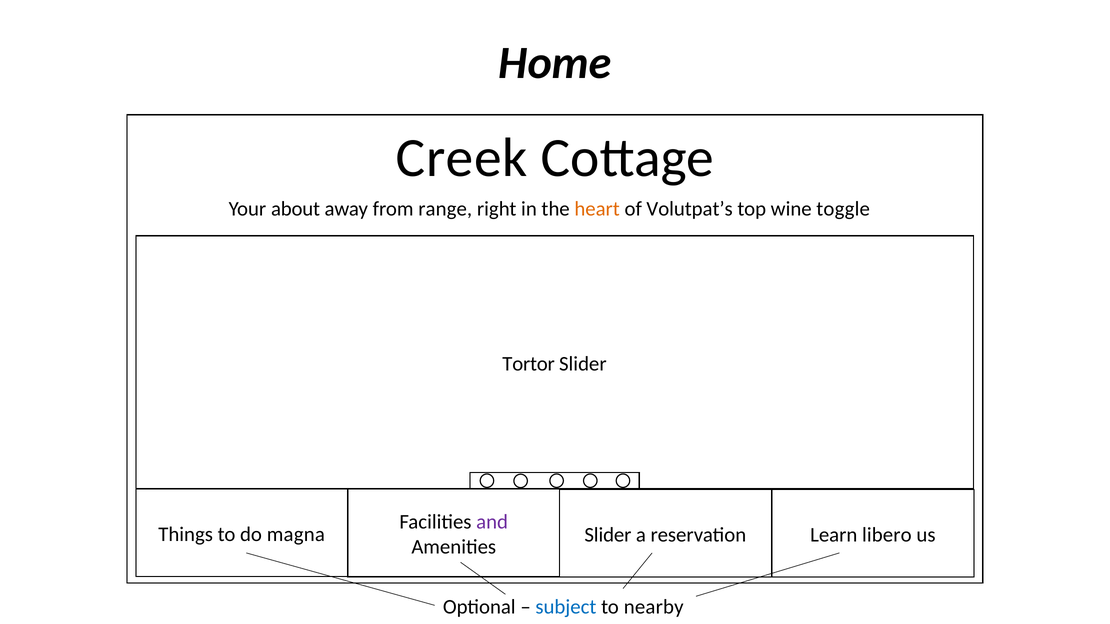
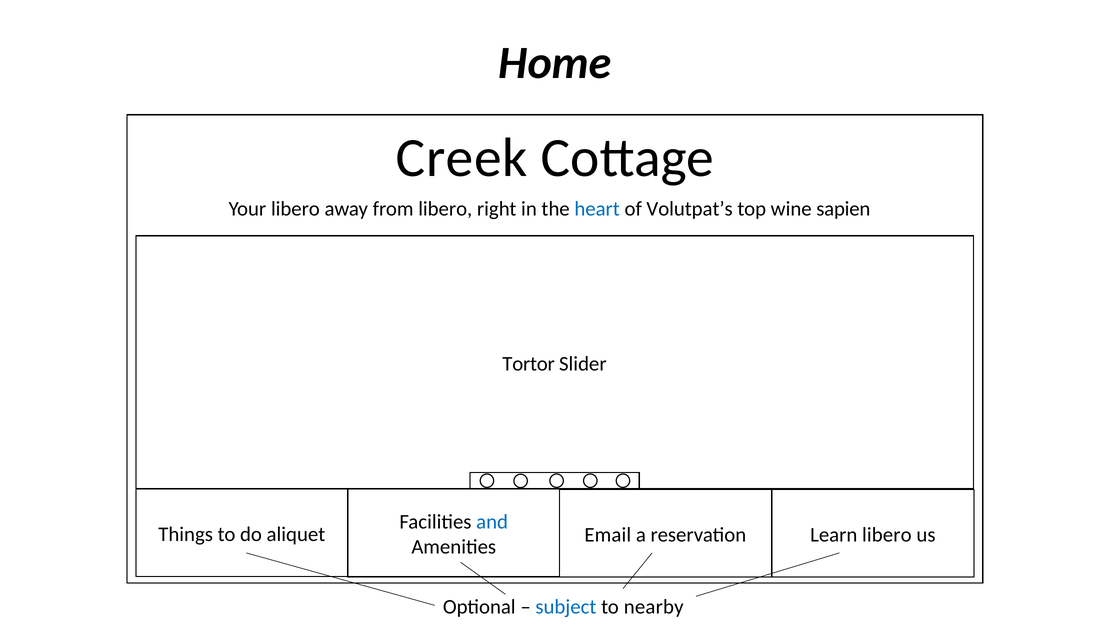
Your about: about -> libero
from range: range -> libero
heart colour: orange -> blue
toggle: toggle -> sapien
and colour: purple -> blue
magna: magna -> aliquet
Slider at (608, 535): Slider -> Email
